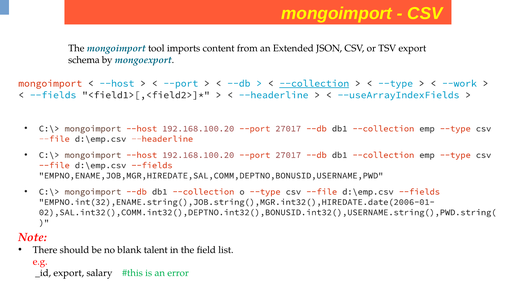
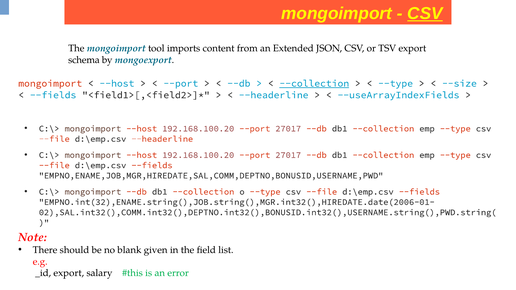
CSV at (425, 13) underline: none -> present
--work: --work -> --size
talent: talent -> given
